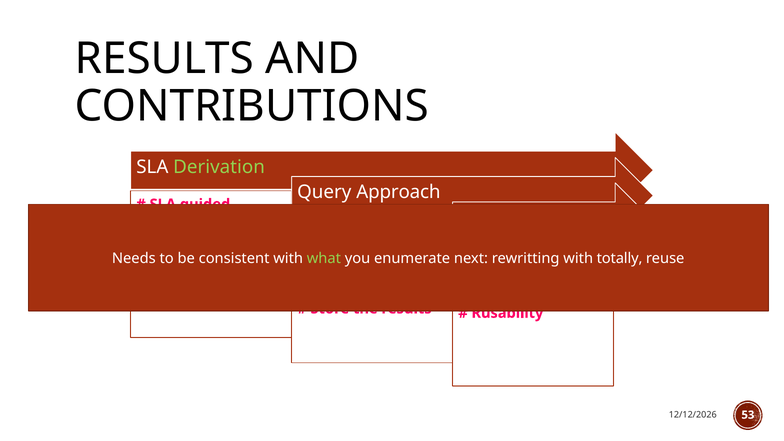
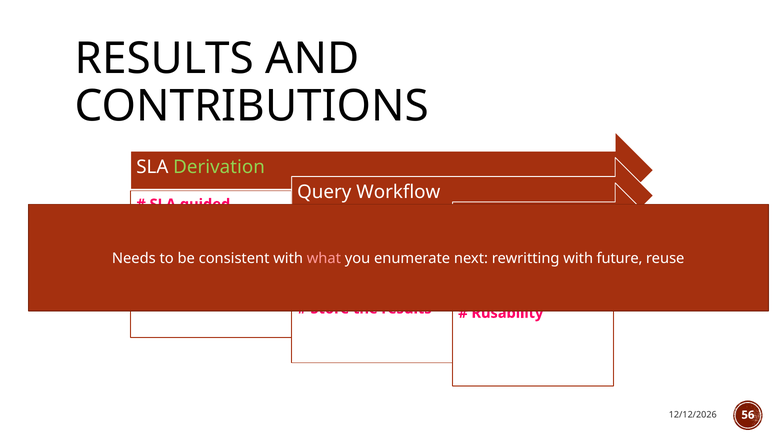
Approach: Approach -> Workflow
what colour: light green -> pink
totally: totally -> future
53: 53 -> 56
